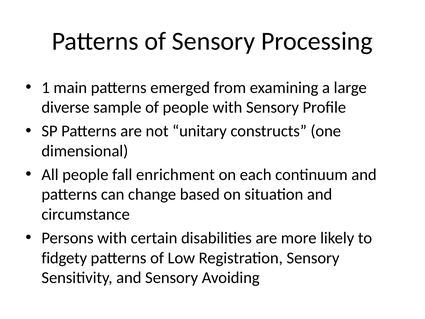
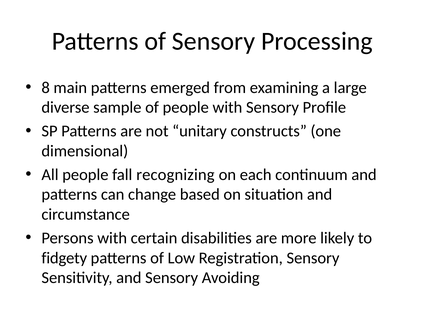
1: 1 -> 8
enrichment: enrichment -> recognizing
